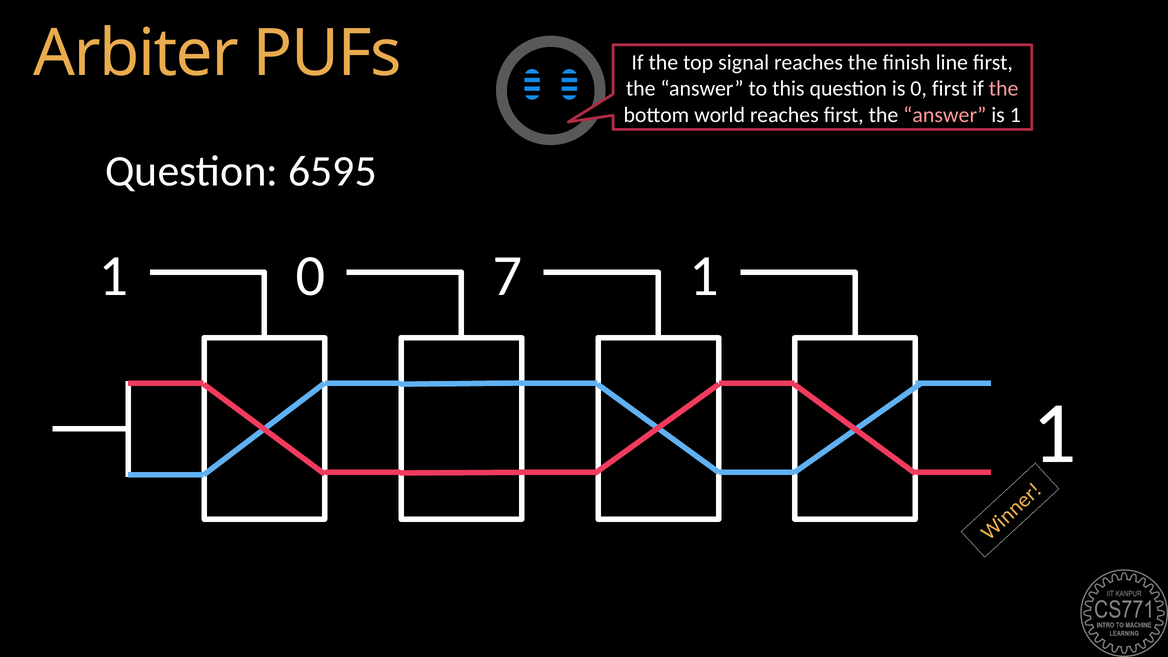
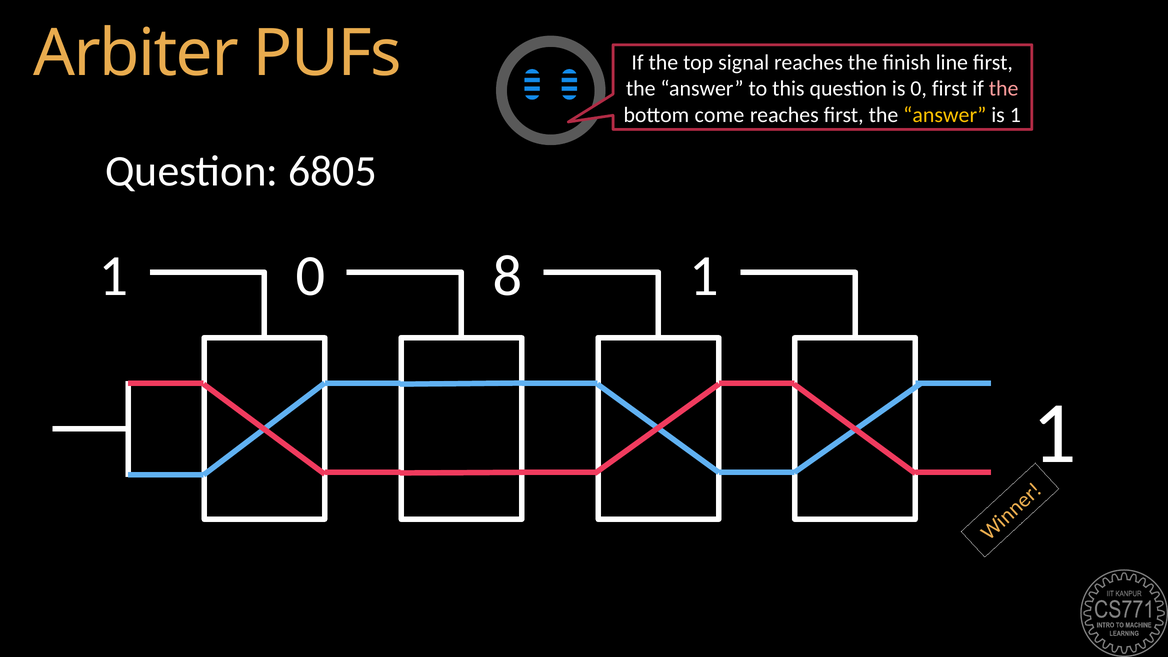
world: world -> come
answer at (945, 115) colour: pink -> yellow
6595: 6595 -> 6805
7: 7 -> 8
